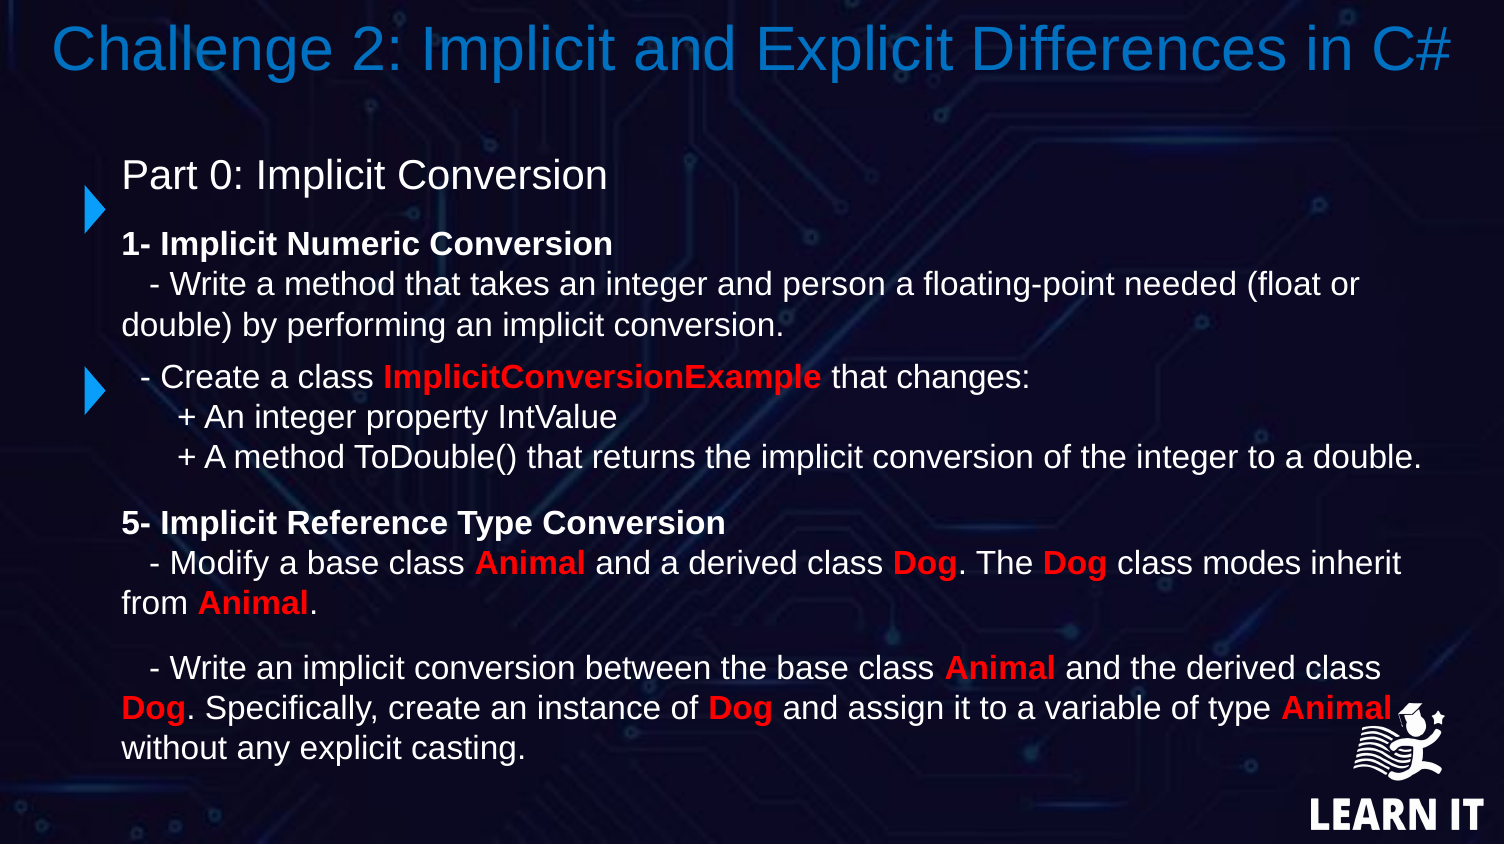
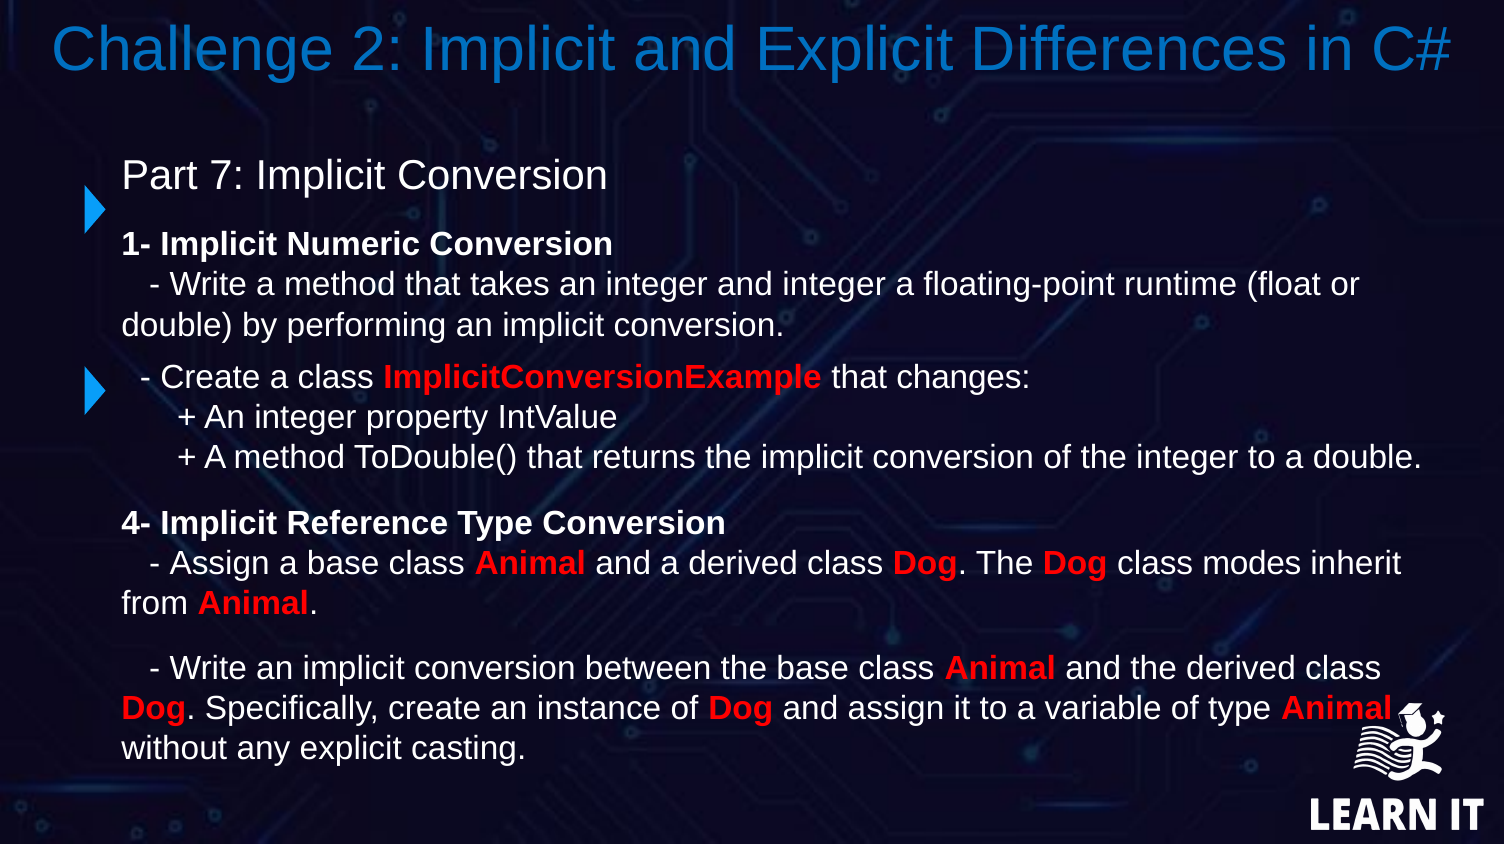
0: 0 -> 7
and person: person -> integer
needed: needed -> runtime
5-: 5- -> 4-
Modify at (219, 563): Modify -> Assign
